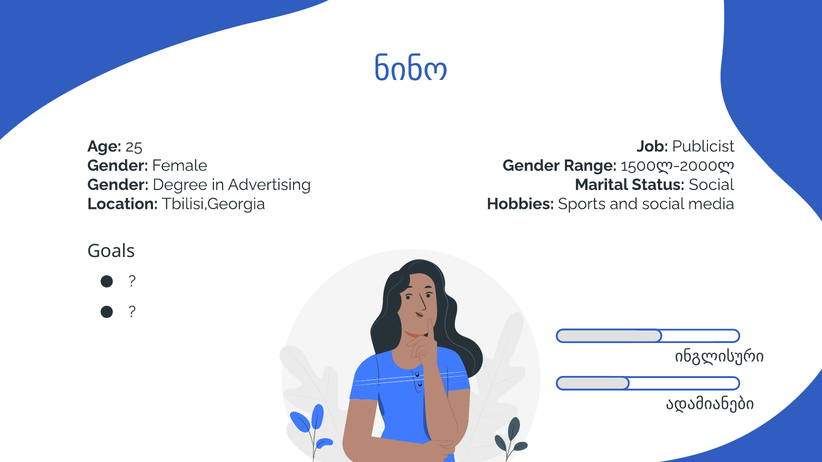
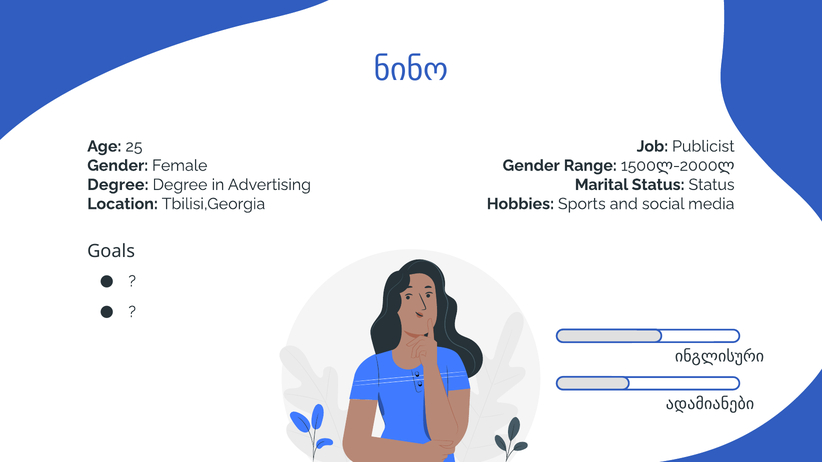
Gender at (118, 185): Gender -> Degree
Status Social: Social -> Status
